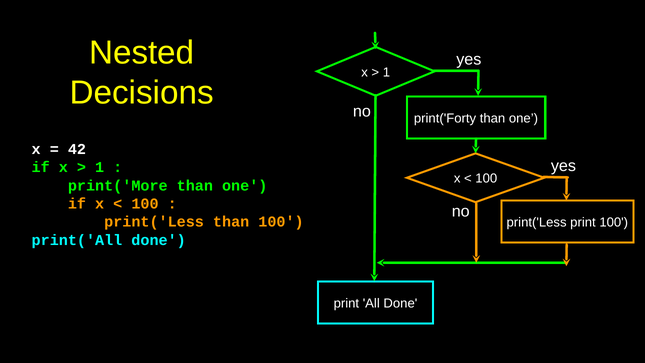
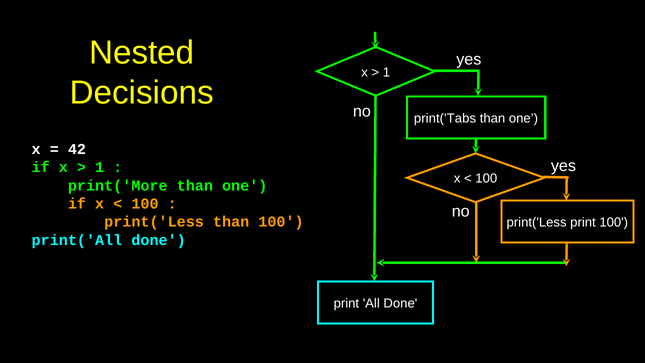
print('Forty: print('Forty -> print('Tabs
